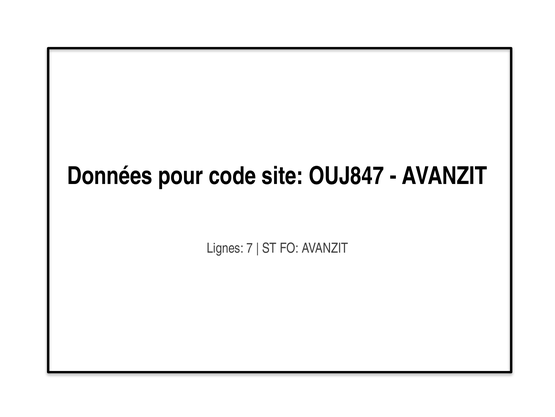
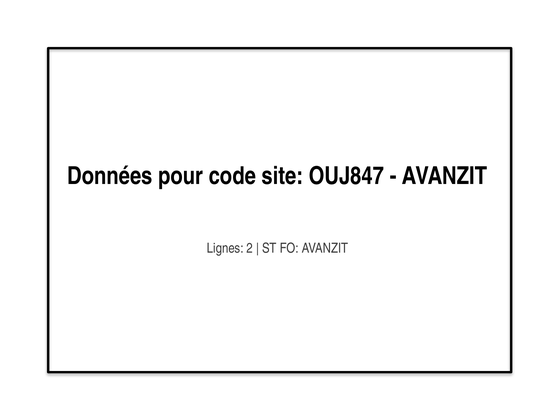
7: 7 -> 2
